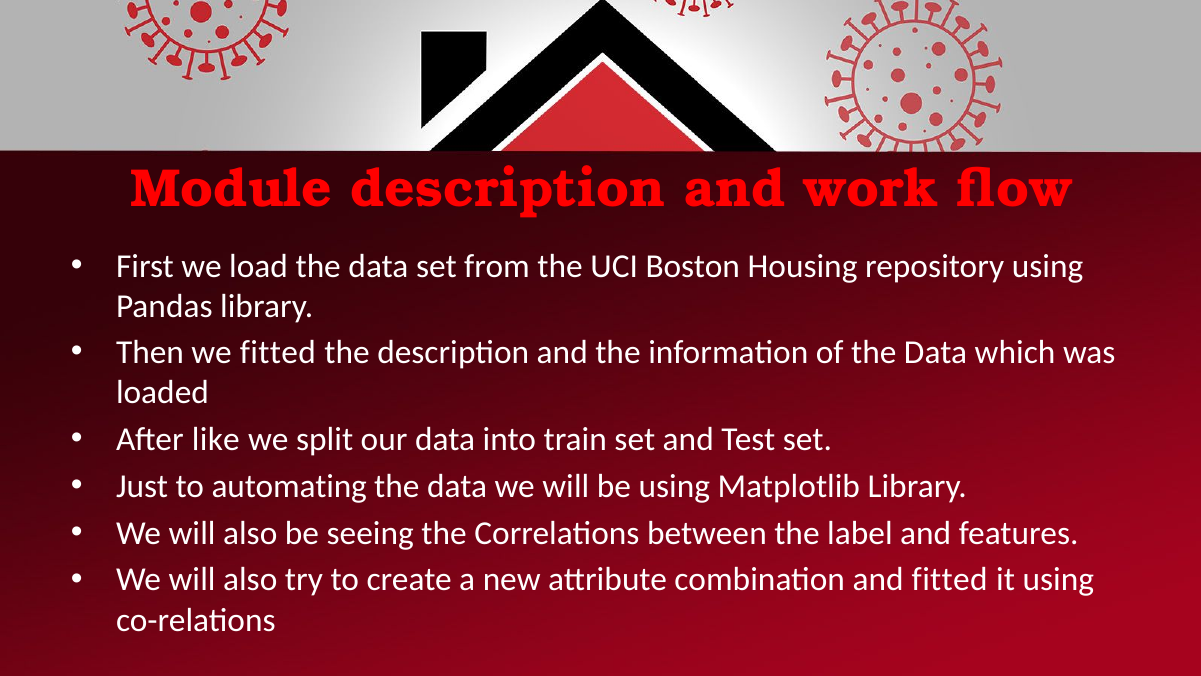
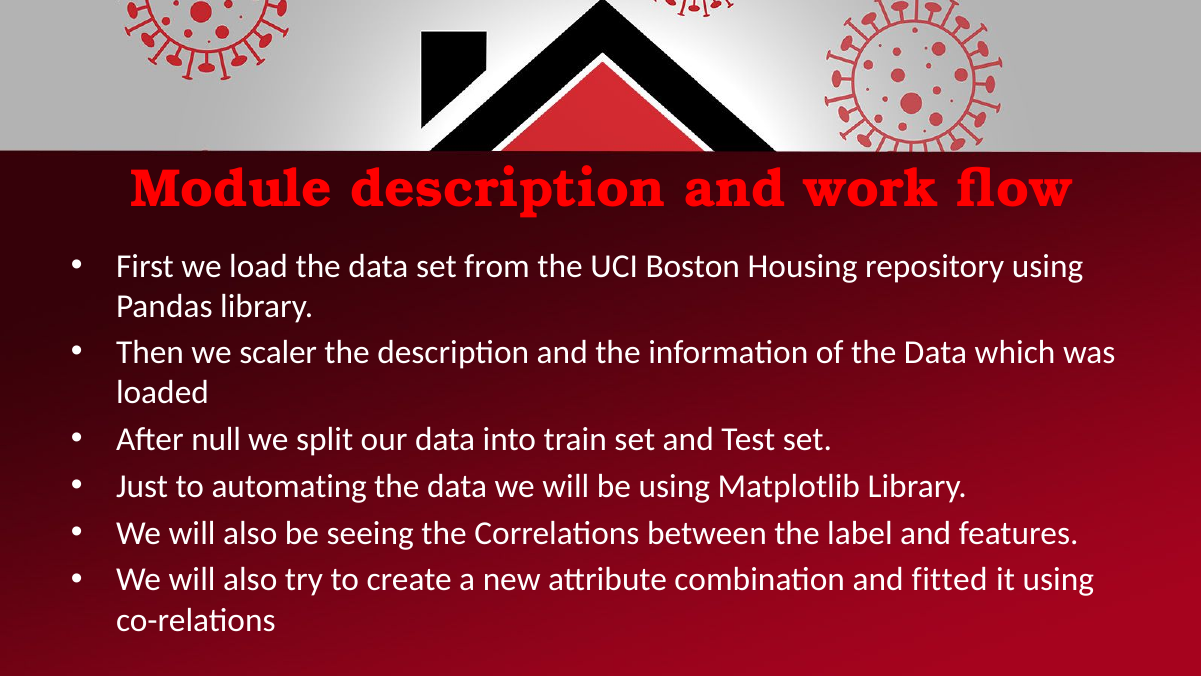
we fitted: fitted -> scaler
like: like -> null
